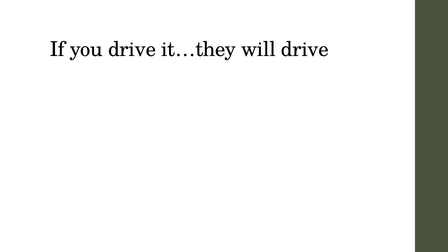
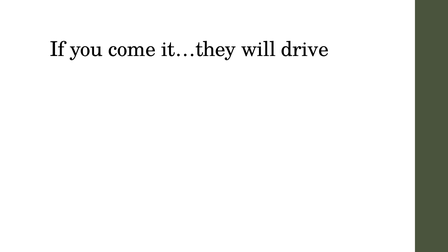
you drive: drive -> come
